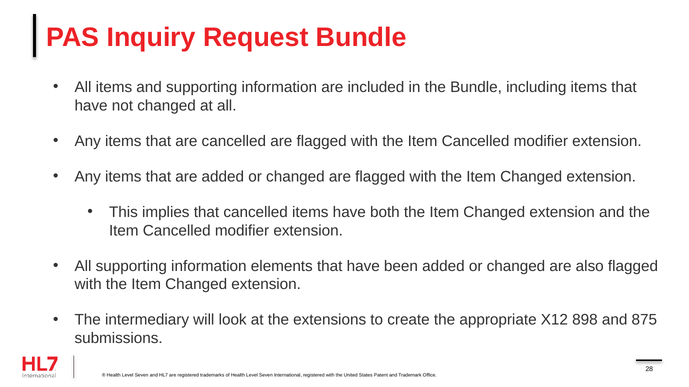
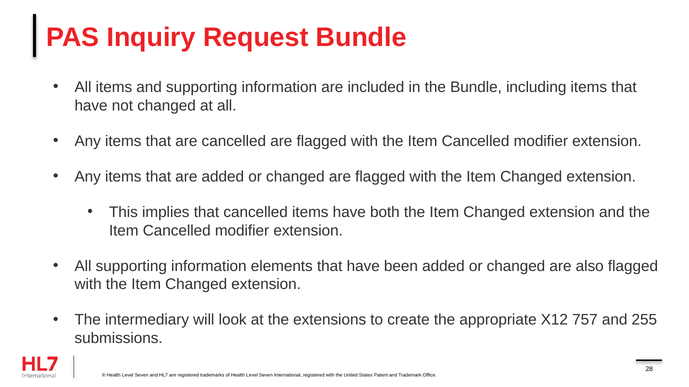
898: 898 -> 757
875: 875 -> 255
